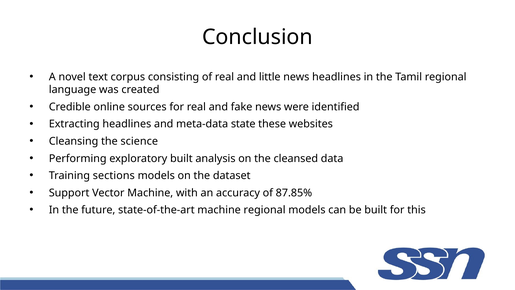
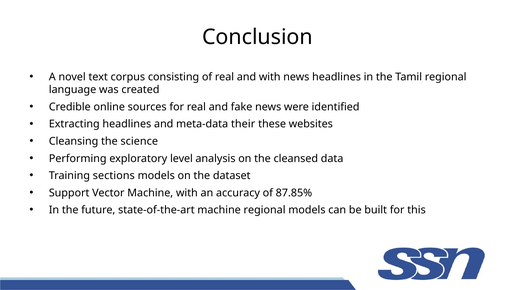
and little: little -> with
state: state -> their
exploratory built: built -> level
